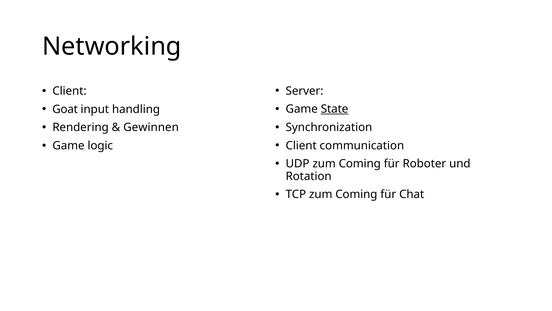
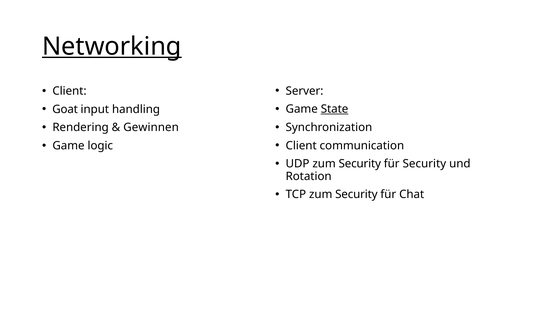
Networking underline: none -> present
UDP zum Coming: Coming -> Security
für Roboter: Roboter -> Security
TCP zum Coming: Coming -> Security
